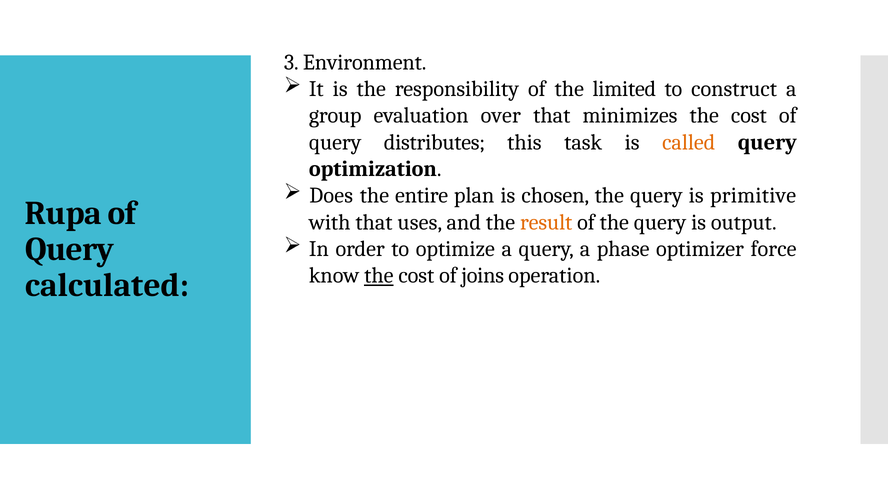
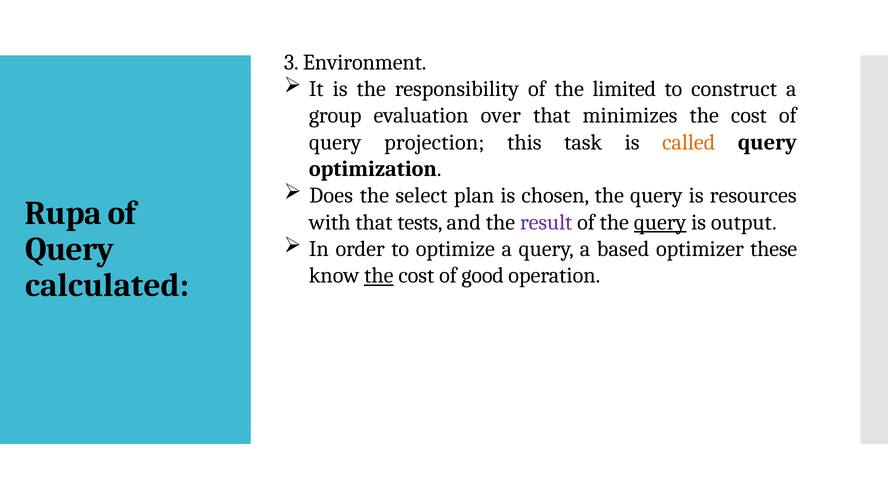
distributes: distributes -> projection
entire: entire -> select
primitive: primitive -> resources
uses: uses -> tests
result colour: orange -> purple
query at (660, 222) underline: none -> present
phase: phase -> based
force: force -> these
joins: joins -> good
